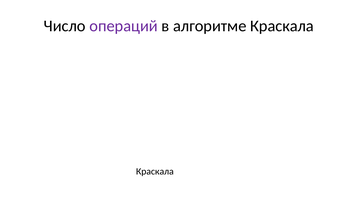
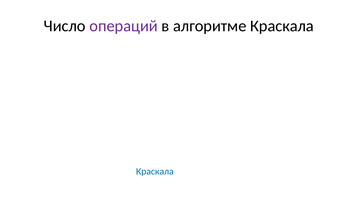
Краскала at (155, 172) colour: black -> blue
